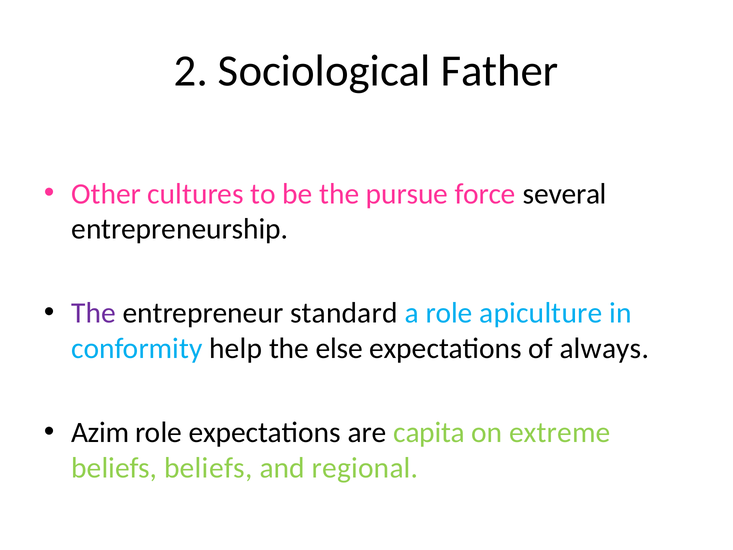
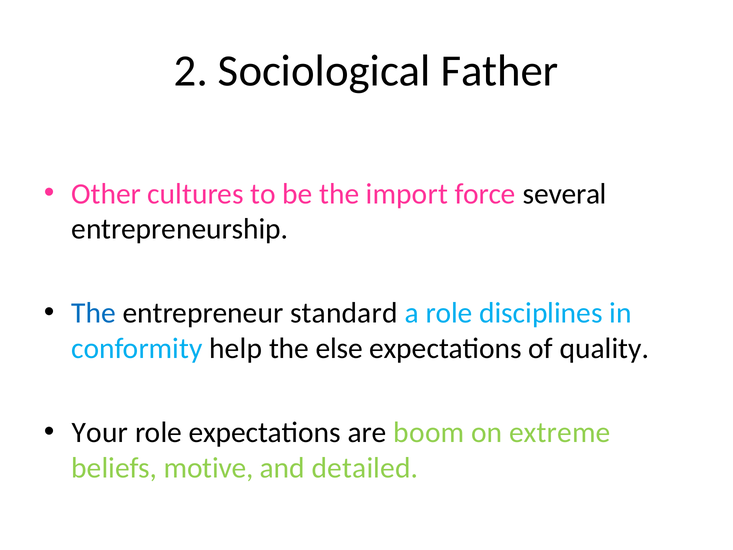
pursue: pursue -> import
The at (94, 313) colour: purple -> blue
apiculture: apiculture -> disciplines
always: always -> quality
Azim: Azim -> Your
capita: capita -> boom
beliefs beliefs: beliefs -> motive
regional: regional -> detailed
